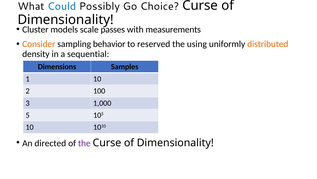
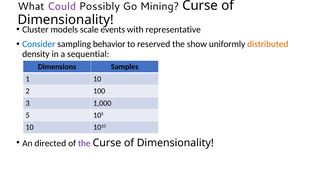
Could colour: blue -> purple
Choice: Choice -> Mining
passes: passes -> events
measurements: measurements -> representative
Consider colour: orange -> blue
using: using -> show
